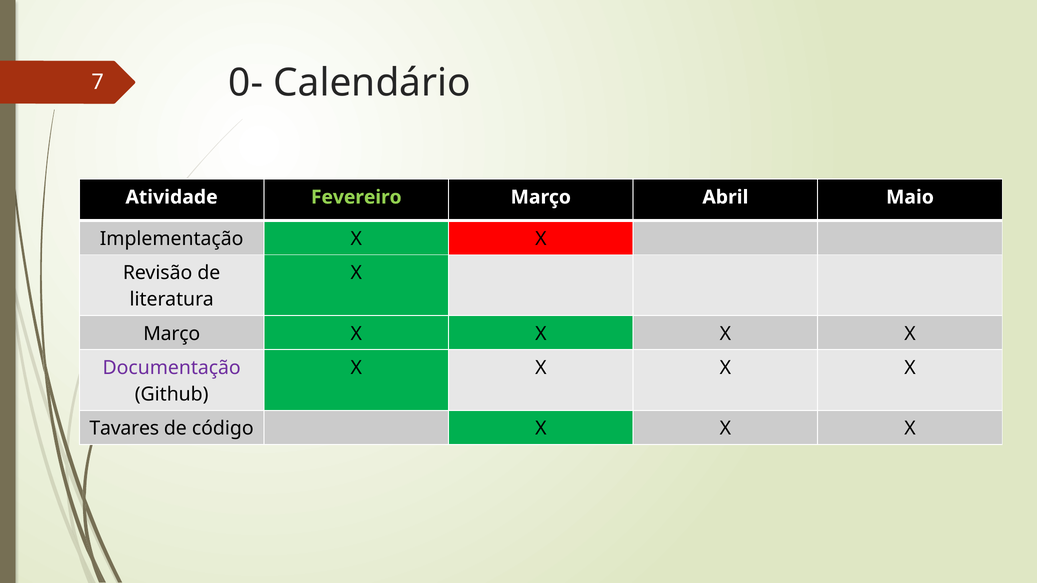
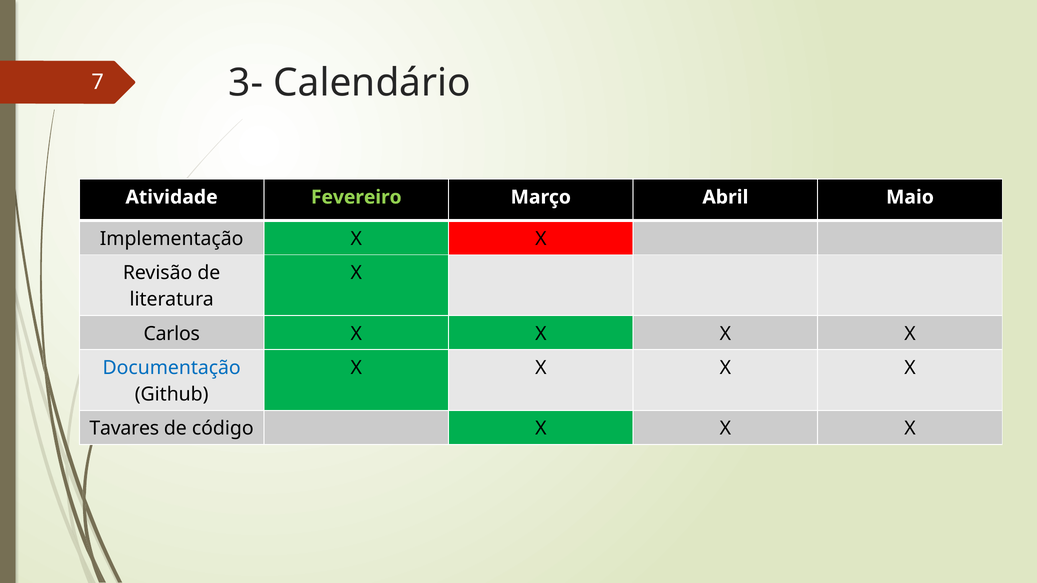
0-: 0- -> 3-
Março at (172, 334): Março -> Carlos
Documentação colour: purple -> blue
